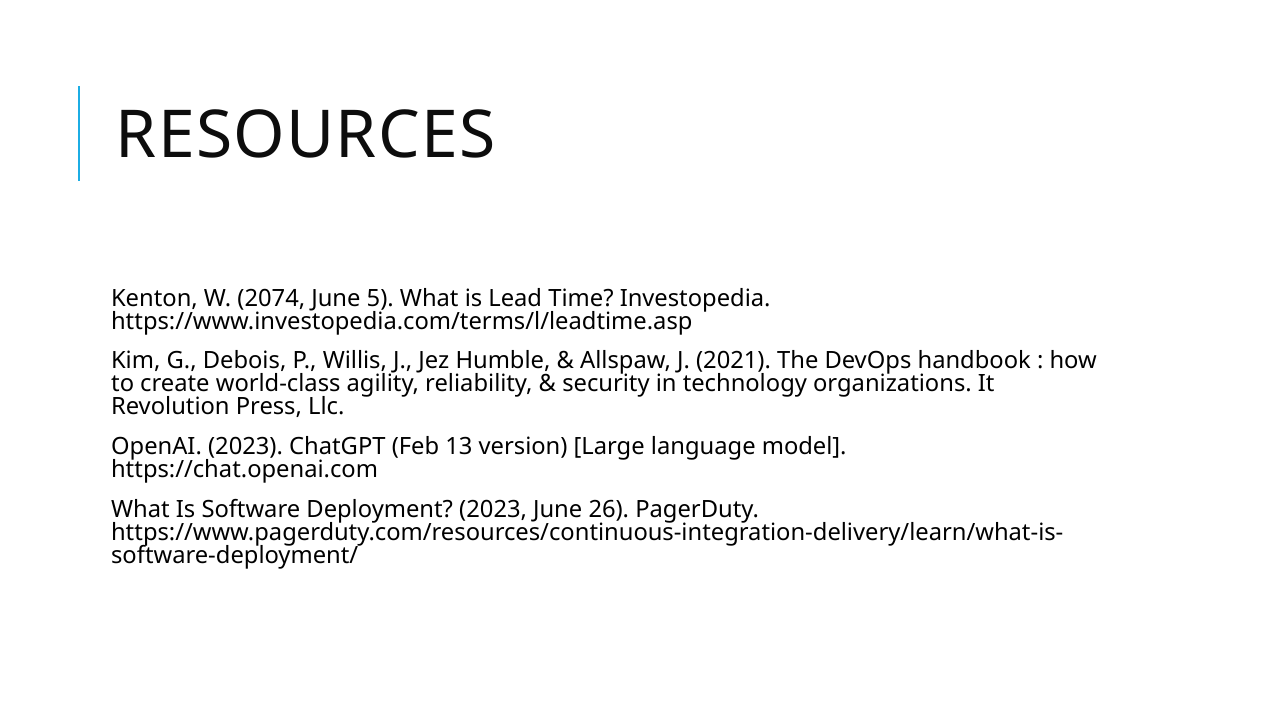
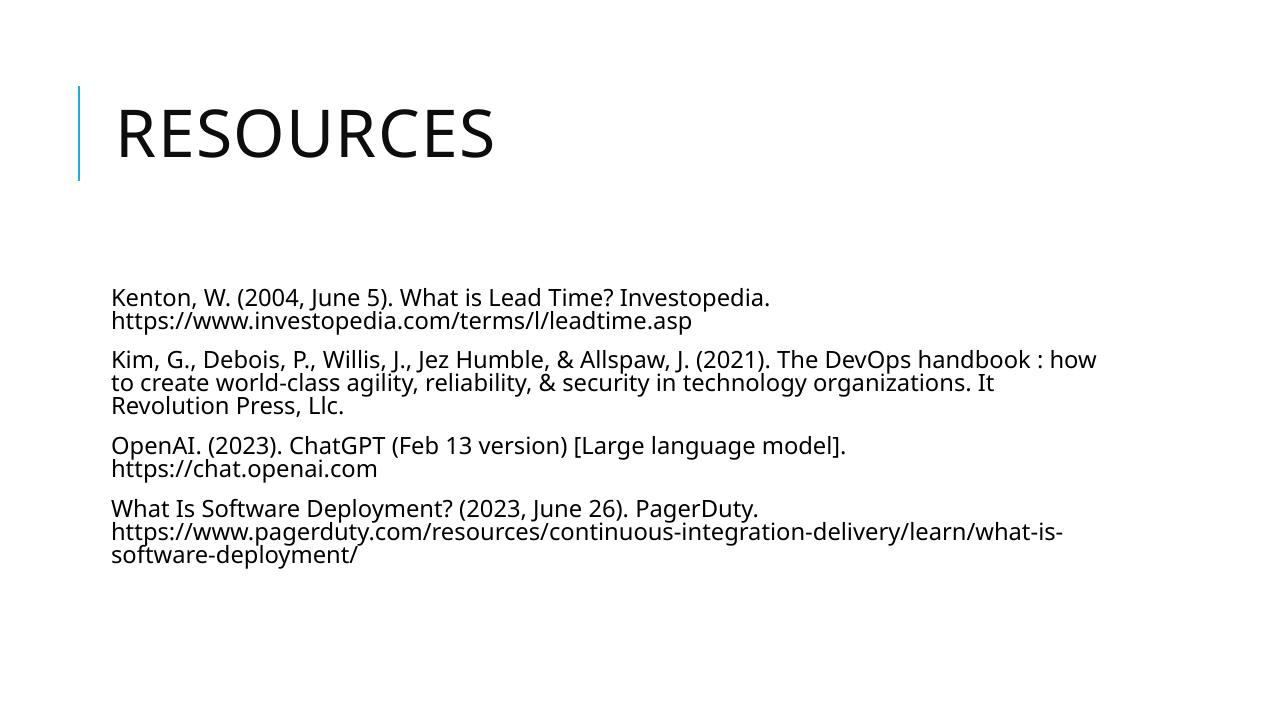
2074: 2074 -> 2004
